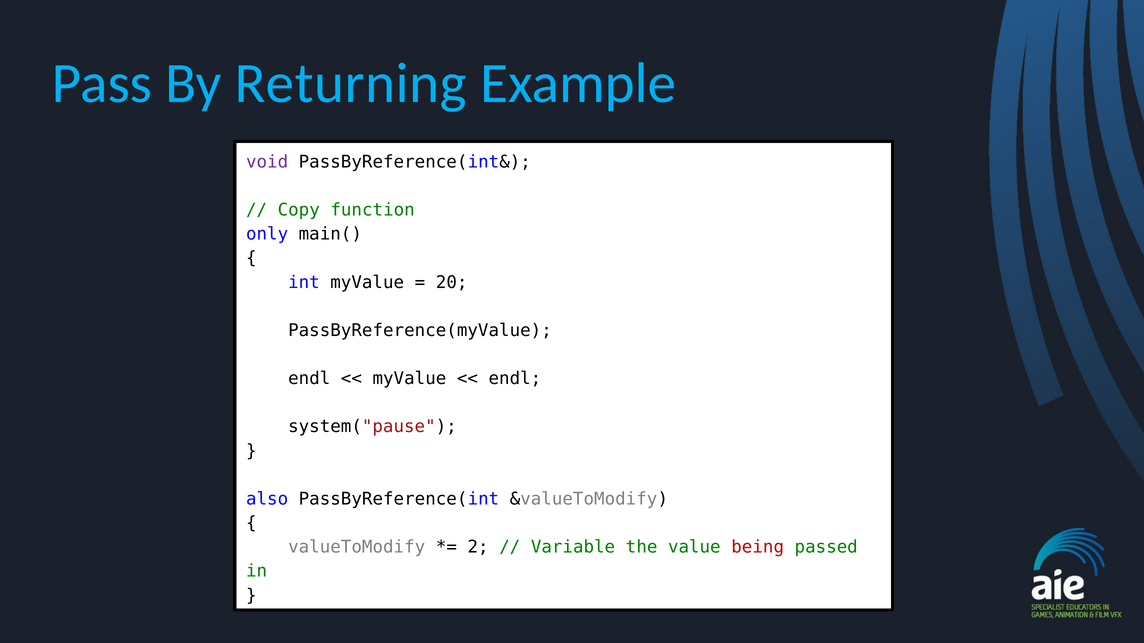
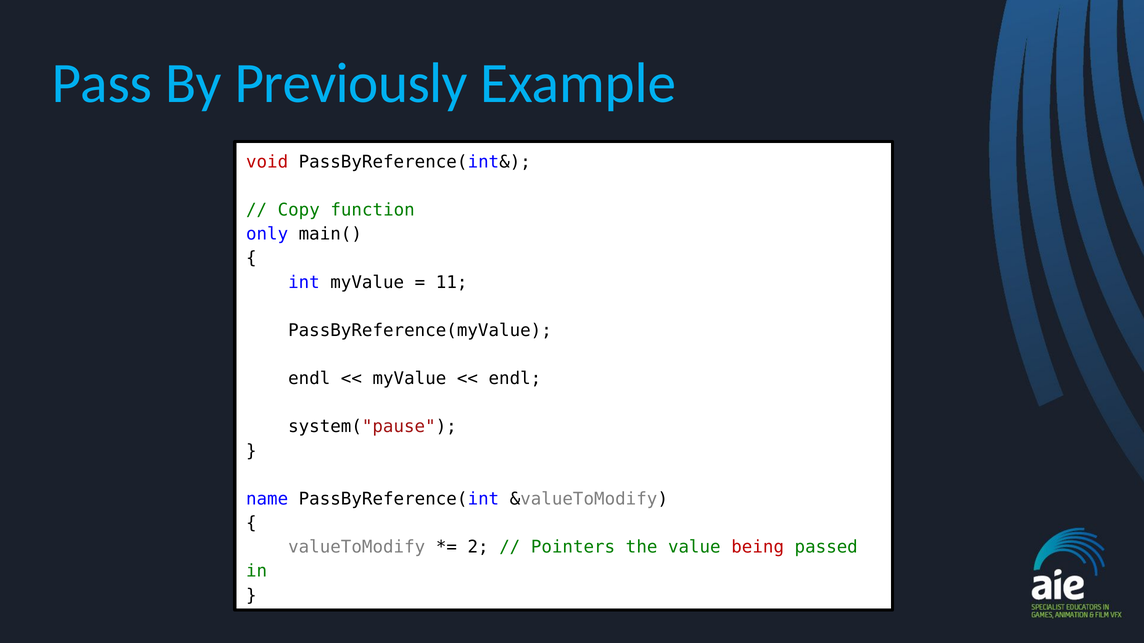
Returning: Returning -> Previously
void colour: purple -> red
20: 20 -> 11
also: also -> name
Variable: Variable -> Pointers
